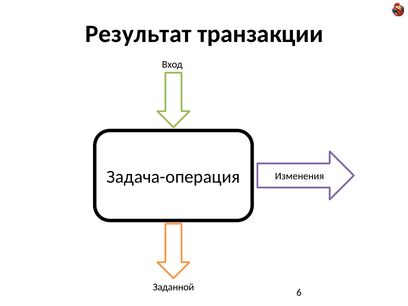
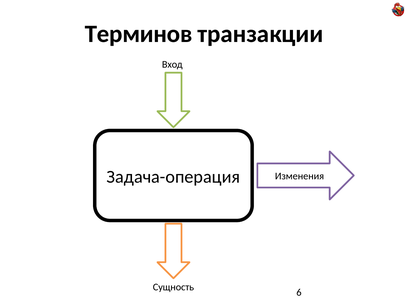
Результат: Результат -> Терминов
Заданной: Заданной -> Сущность
